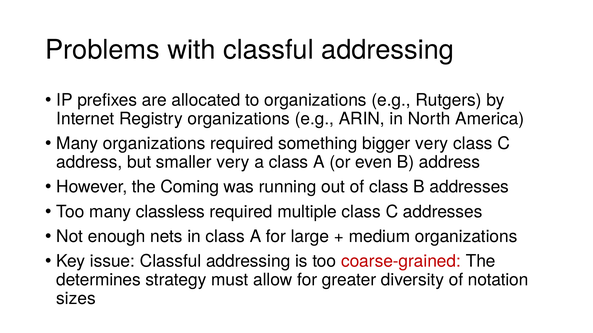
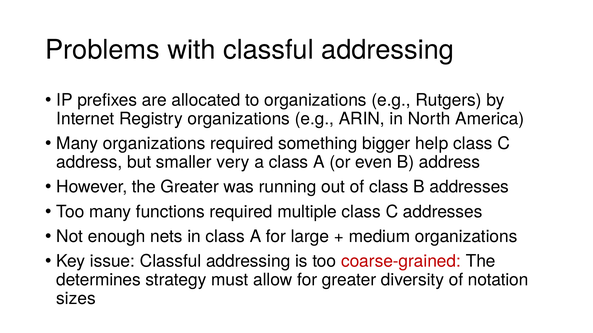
bigger very: very -> help
the Coming: Coming -> Greater
classless: classless -> functions
